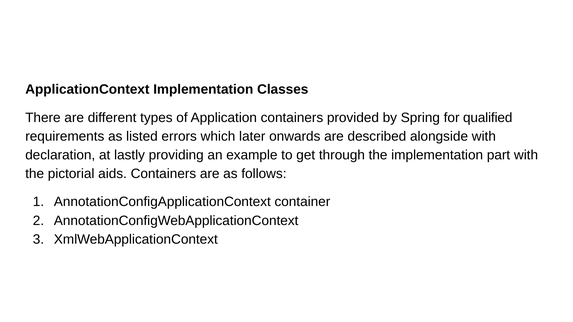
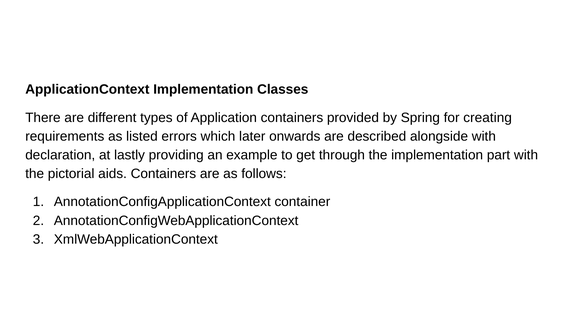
qualified: qualified -> creating
